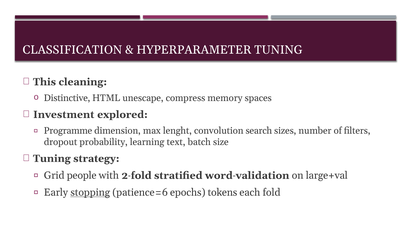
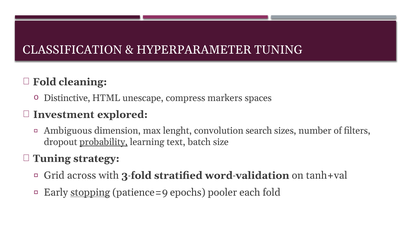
This at (44, 82): This -> Fold
memory: memory -> markers
Programme: Programme -> Ambiguous
probability underline: none -> present
people: people -> across
2‑fold: 2‑fold -> 3‑fold
large+val: large+val -> tanh+val
6: 6 -> 9
tokens: tokens -> pooler
